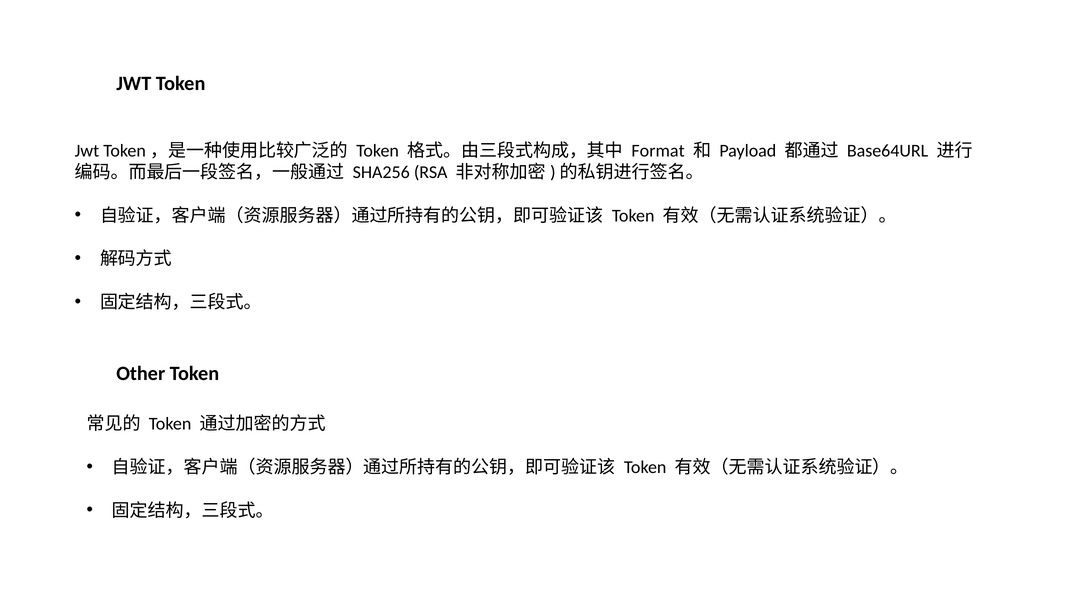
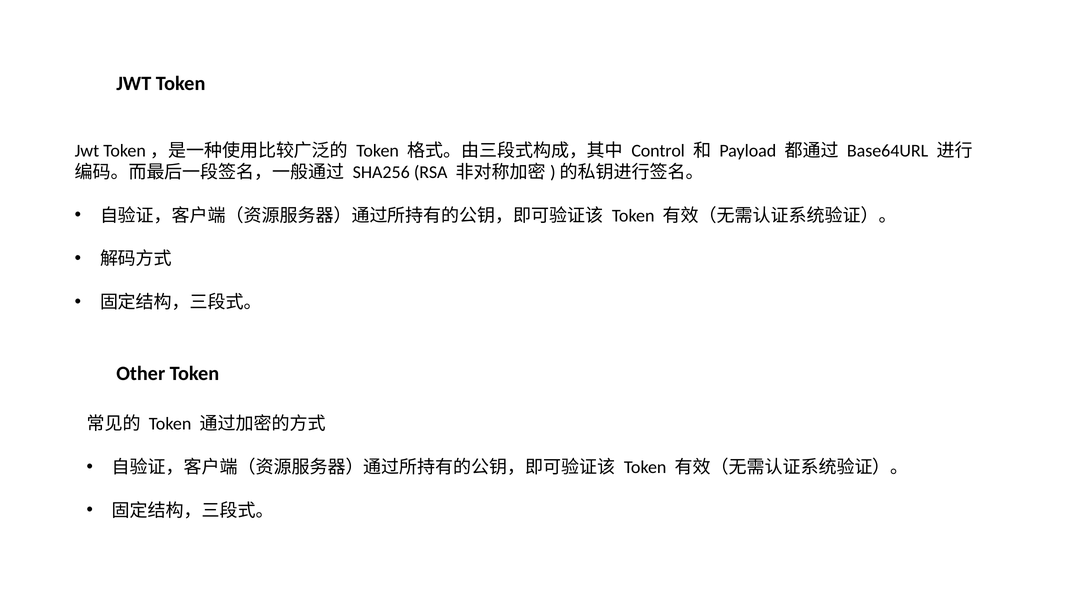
Format: Format -> Control
